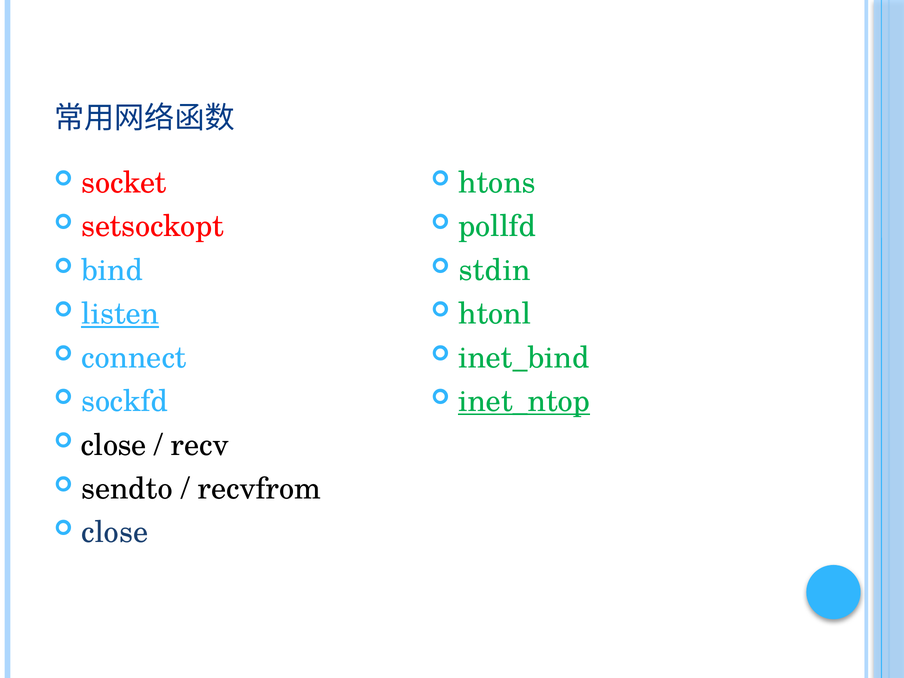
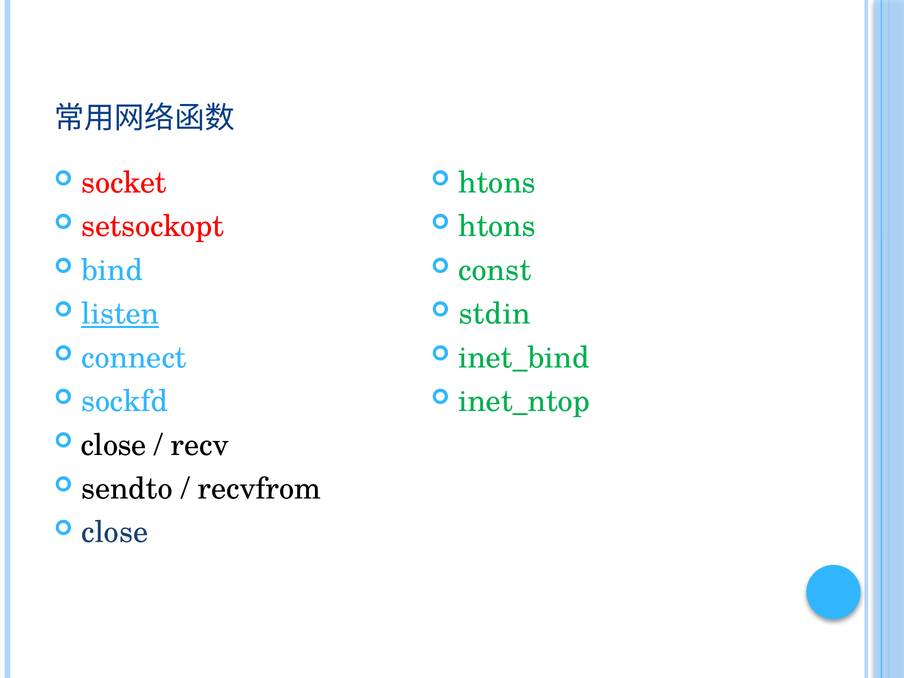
pollfd at (497, 227): pollfd -> htons
stdin: stdin -> const
htonl: htonl -> stdin
inet_ntop underline: present -> none
